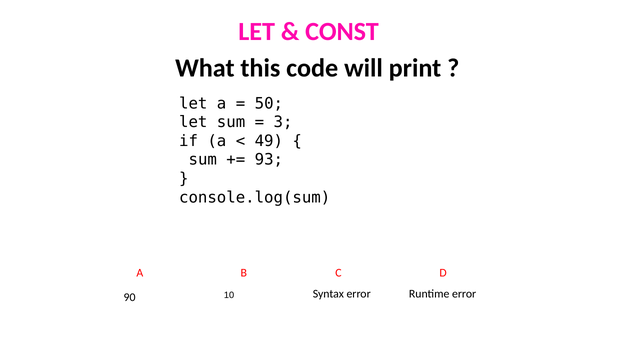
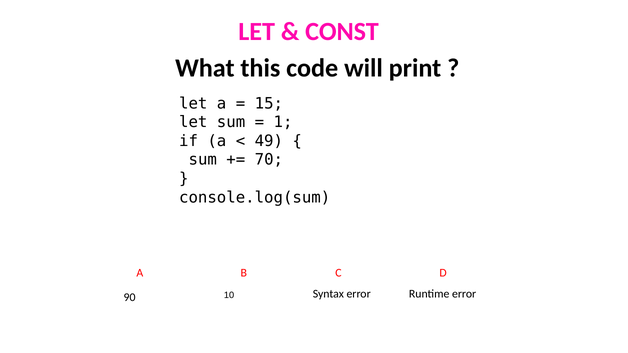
50: 50 -> 15
3: 3 -> 1
93: 93 -> 70
